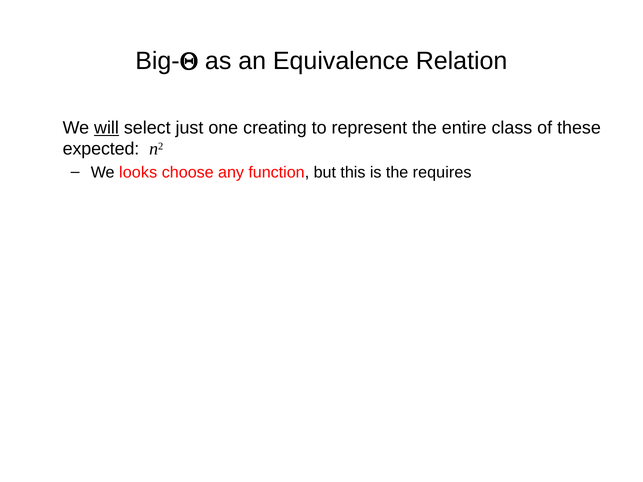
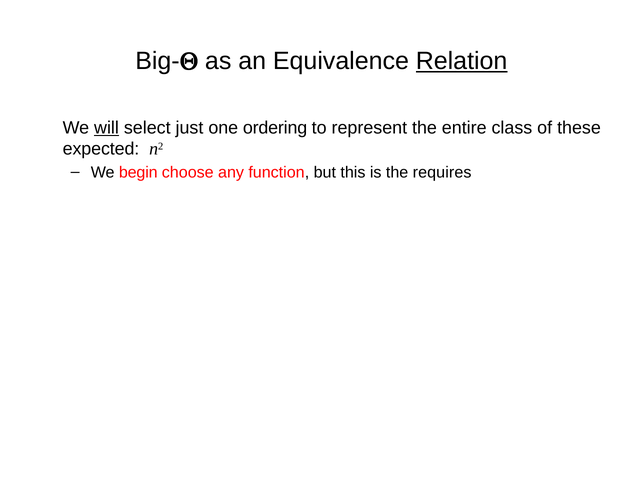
Relation underline: none -> present
creating: creating -> ordering
looks: looks -> begin
